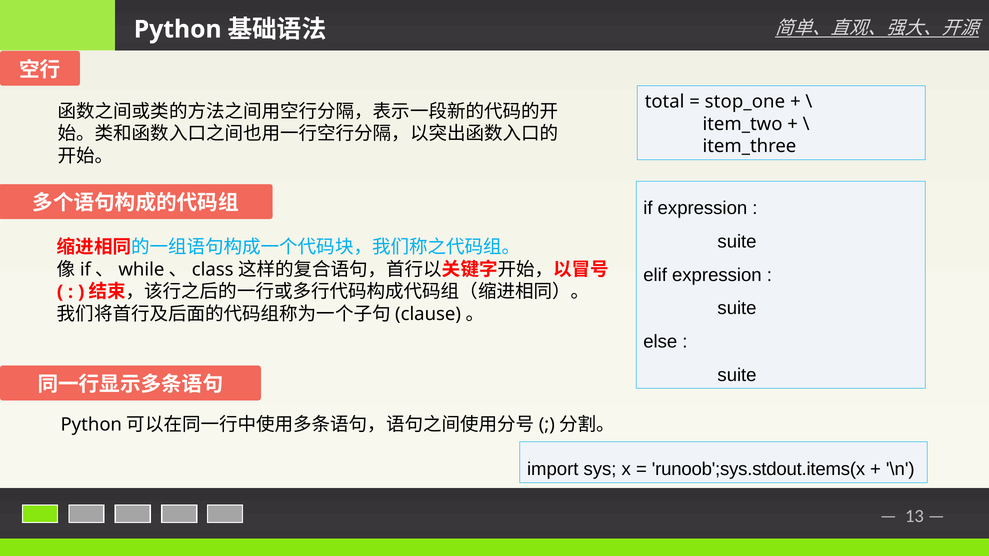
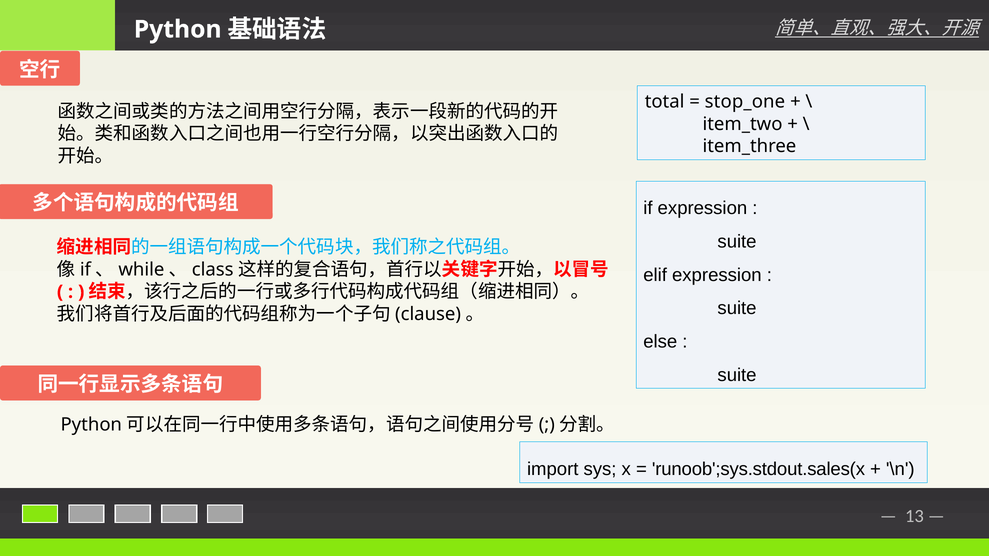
runoob';sys.stdout.items(x: runoob';sys.stdout.items(x -> runoob';sys.stdout.sales(x
